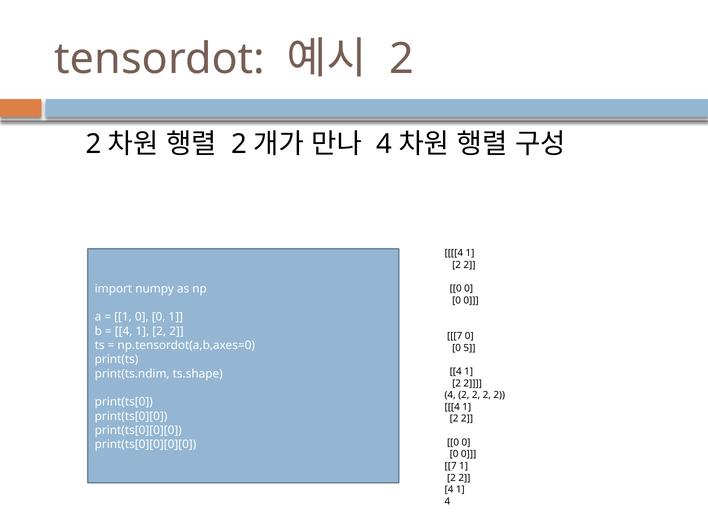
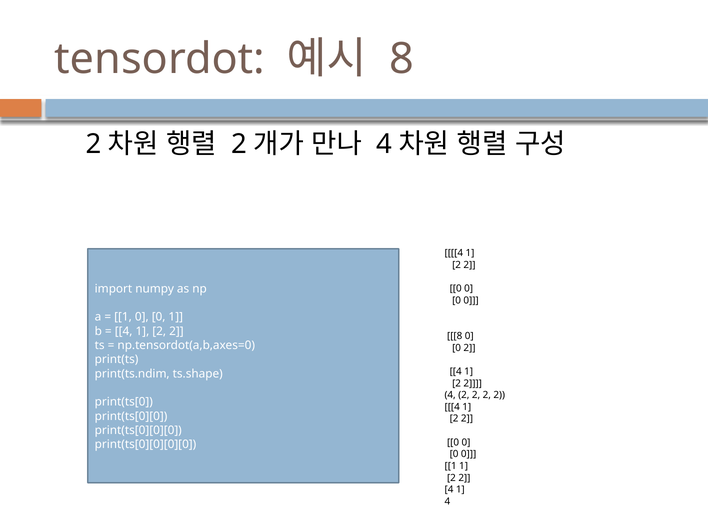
2 at (401, 59): 2 -> 8
7 at (455, 336): 7 -> 8
0 5: 5 -> 2
7 at (451, 466): 7 -> 1
